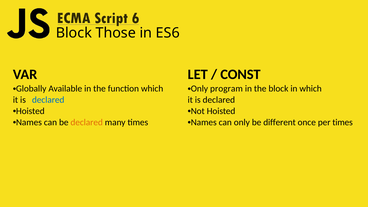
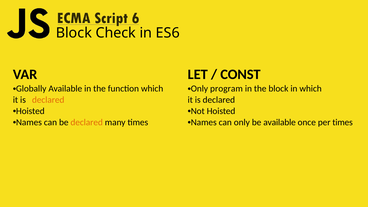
Those: Those -> Check
declared at (48, 100) colour: blue -> orange
be different: different -> available
